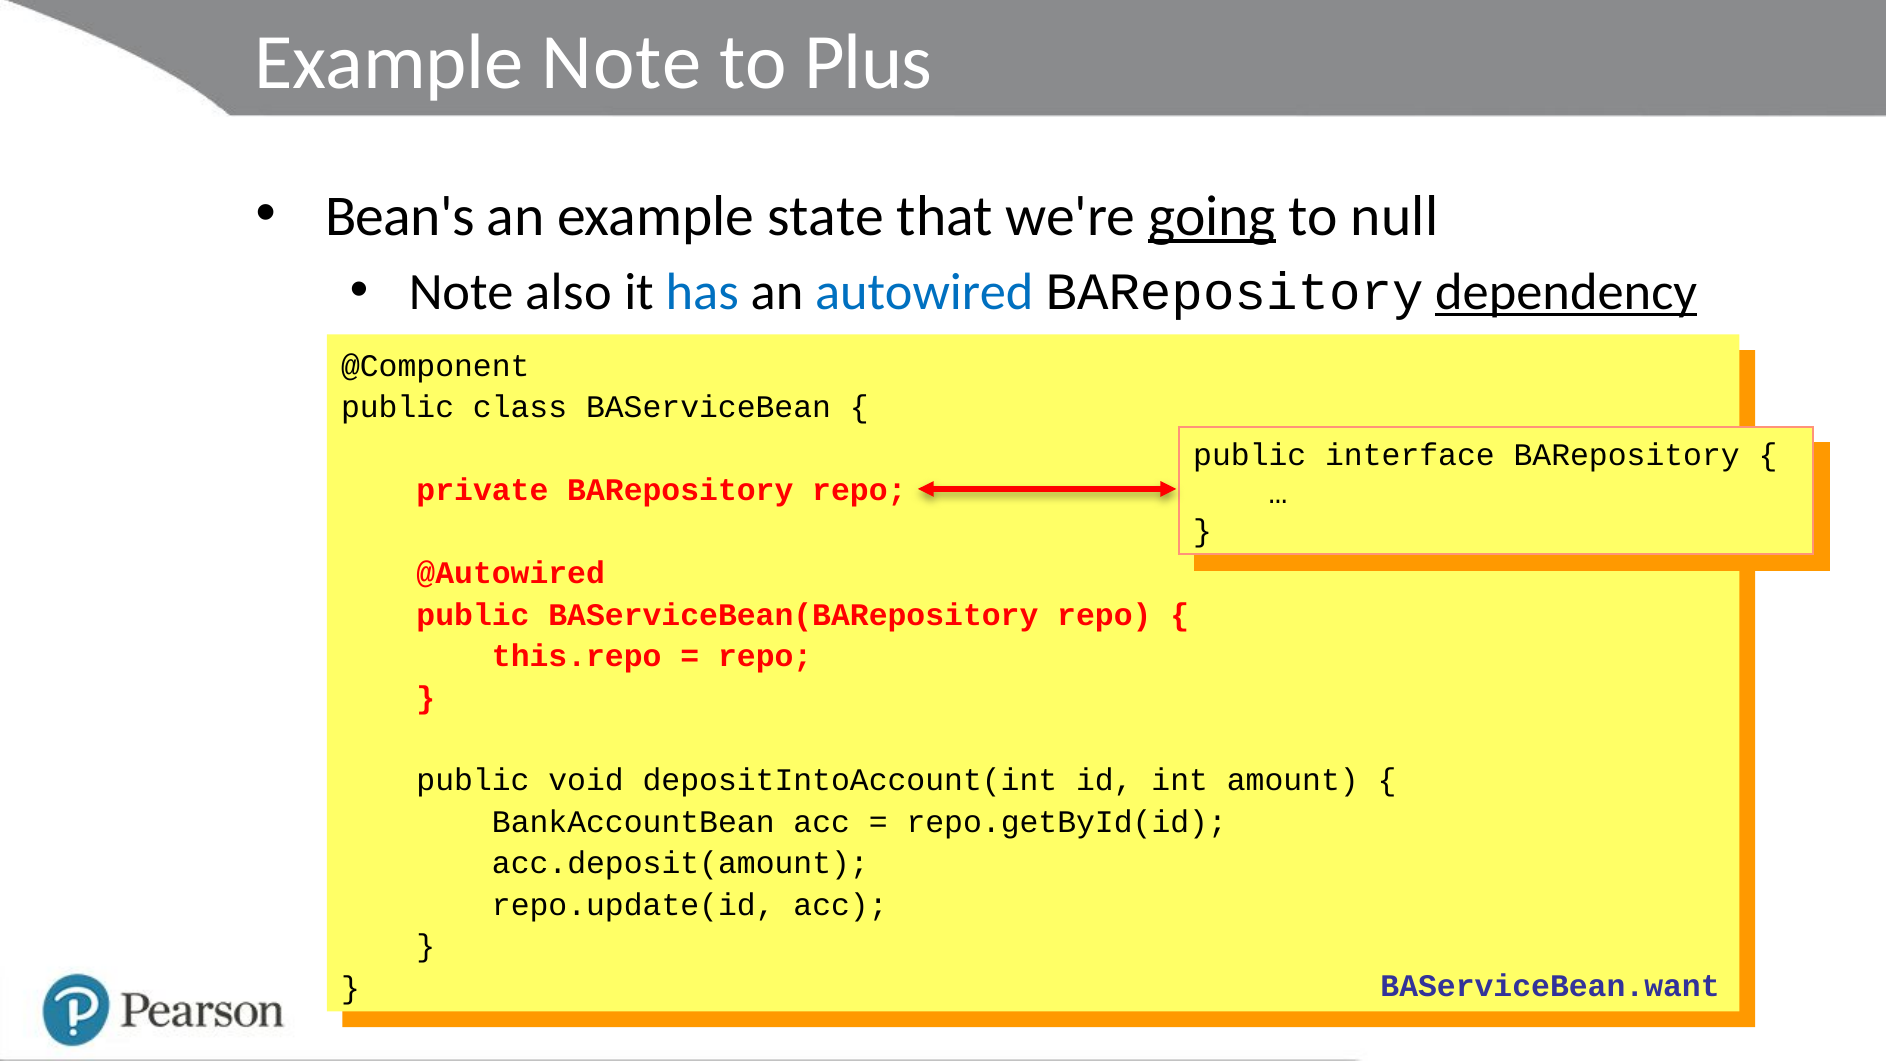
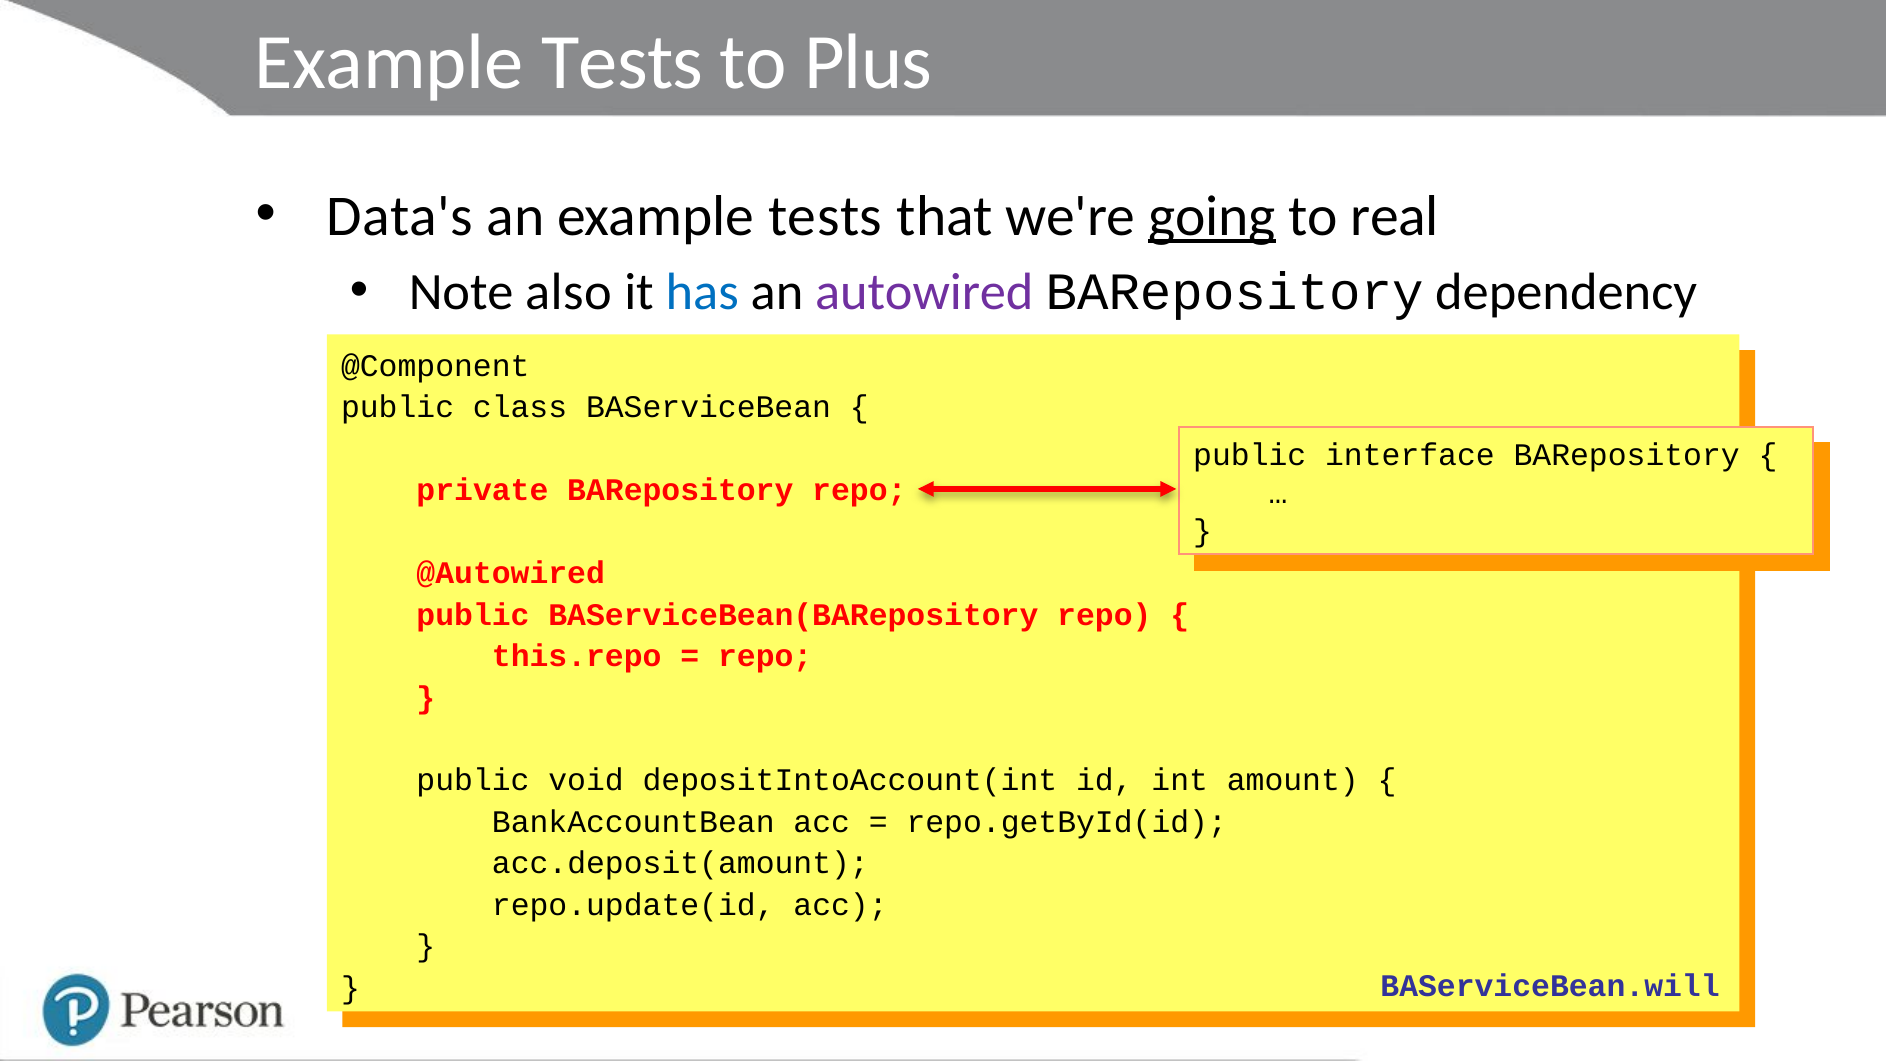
Note at (621, 63): Note -> Tests
Bean's: Bean's -> Data's
an example state: state -> tests
null: null -> real
autowired colour: blue -> purple
dependency underline: present -> none
BAServiceBean.want: BAServiceBean.want -> BAServiceBean.will
